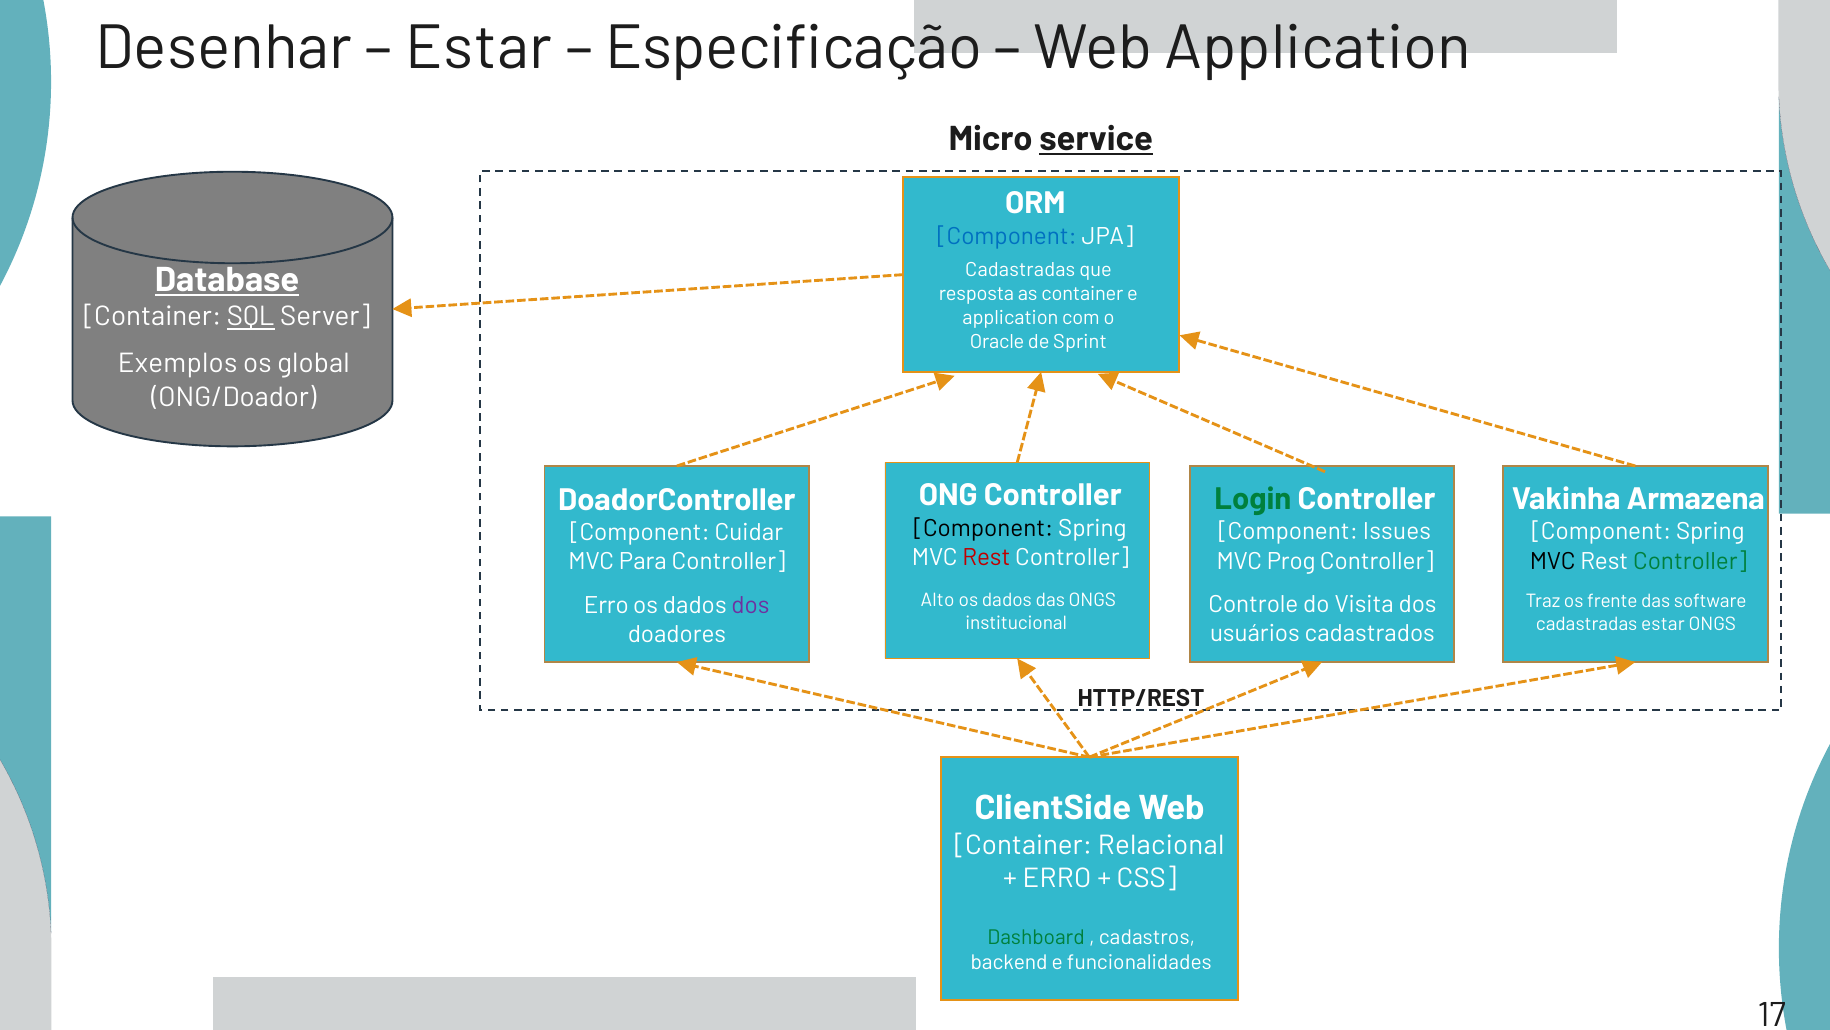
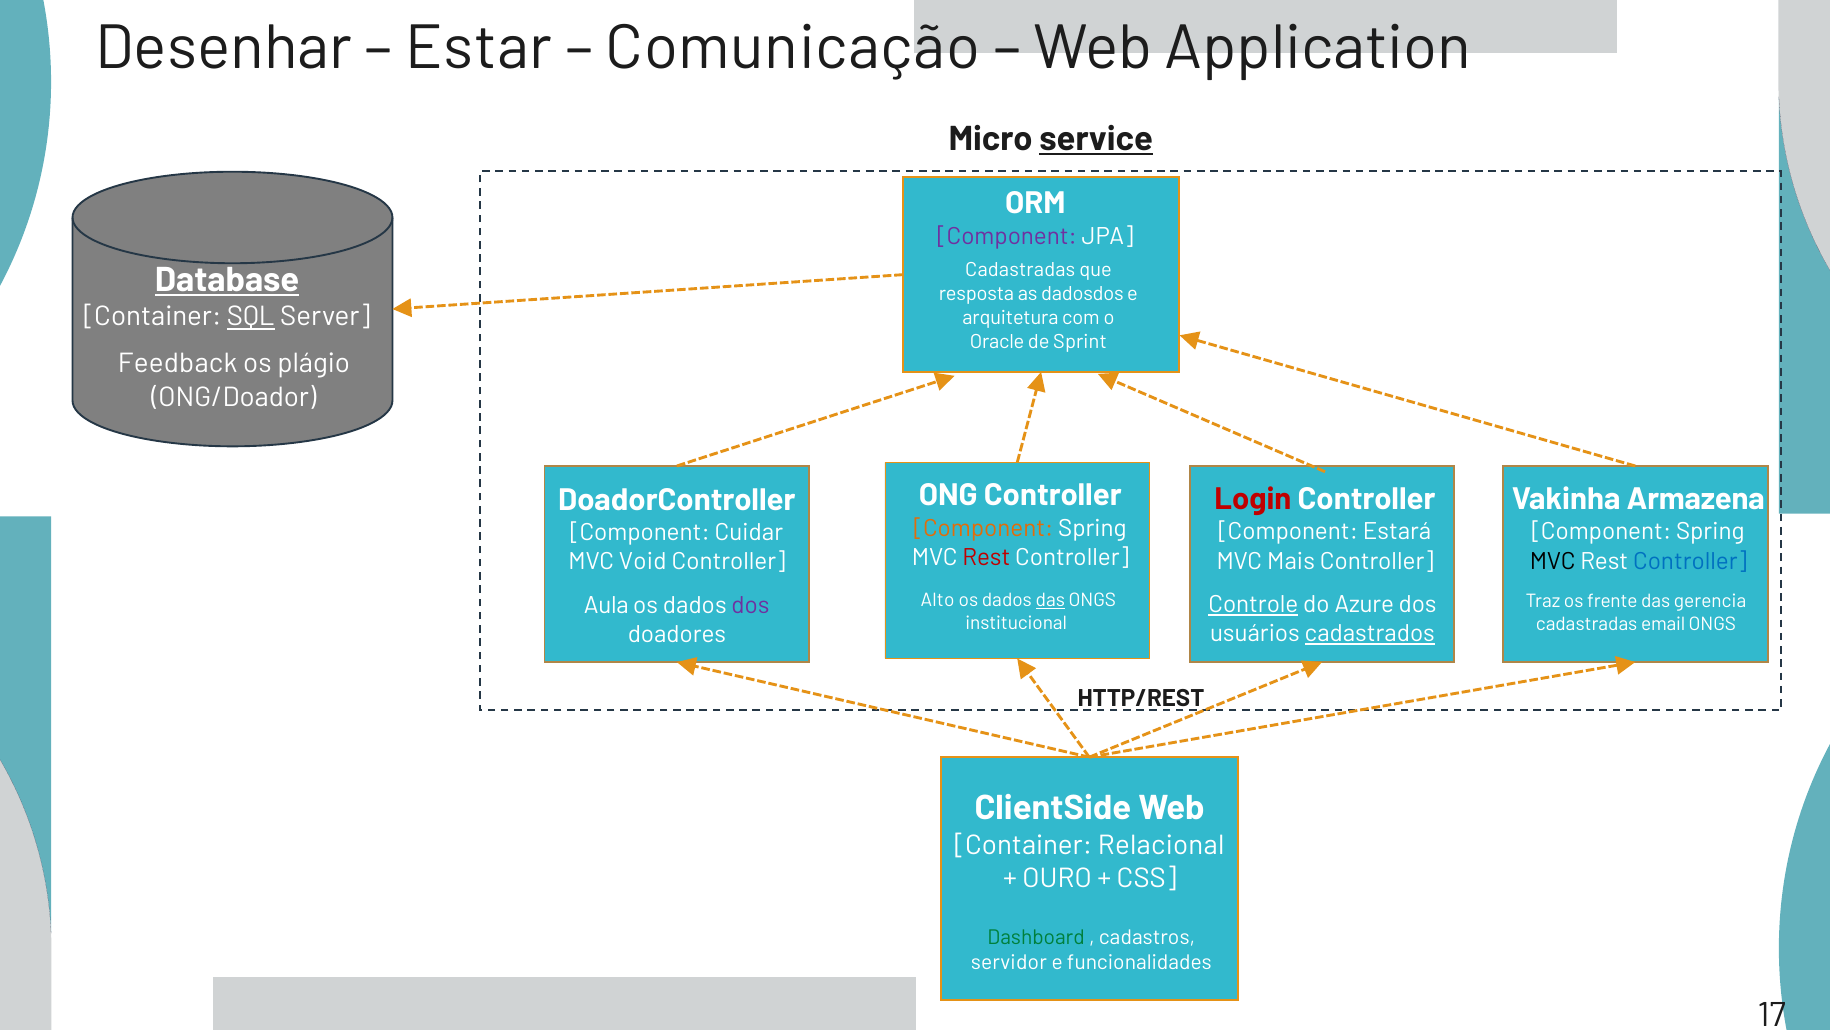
Especificação: Especificação -> Comunicação
Component at (1007, 236) colour: blue -> purple
as container: container -> dadosdos
application at (1010, 317): application -> arquitetura
Exemplos: Exemplos -> Feedback
global: global -> plágio
Login colour: green -> red
Component at (984, 528) colour: black -> orange
Issues: Issues -> Estará
Prog: Prog -> Mais
Controller at (1690, 561) colour: green -> blue
Para: Para -> Void
das at (1050, 600) underline: none -> present
software: software -> gerencia
Controle underline: none -> present
Visita: Visita -> Azure
Erro at (606, 605): Erro -> Aula
cadastradas estar: estar -> email
cadastrados underline: none -> present
ERRO at (1057, 878): ERRO -> OURO
backend: backend -> servidor
